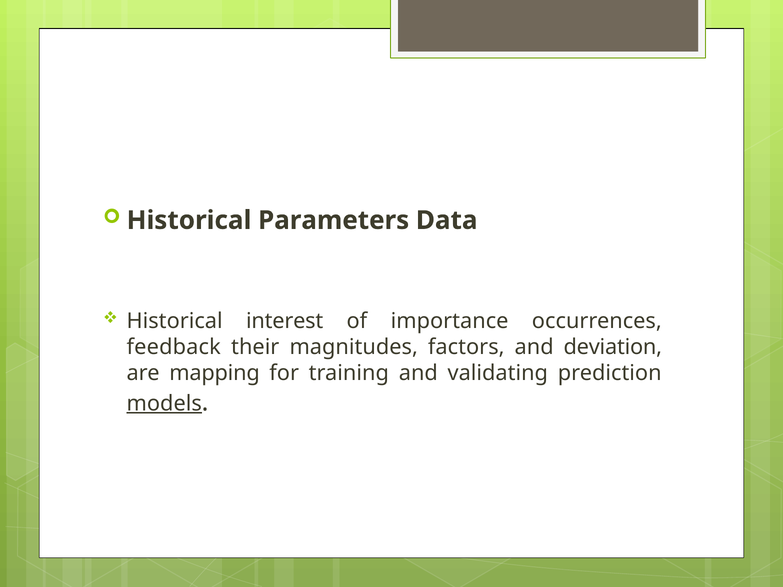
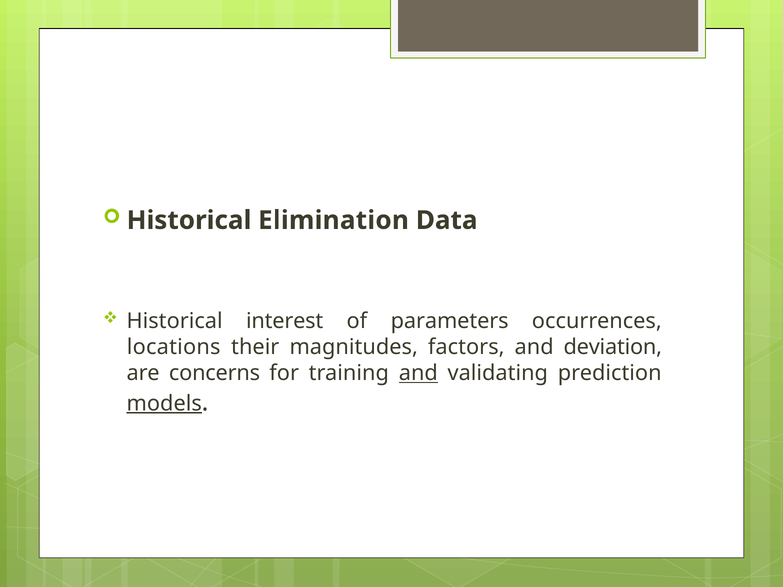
Parameters: Parameters -> Elimination
importance: importance -> parameters
feedback: feedback -> locations
mapping: mapping -> concerns
and at (418, 373) underline: none -> present
